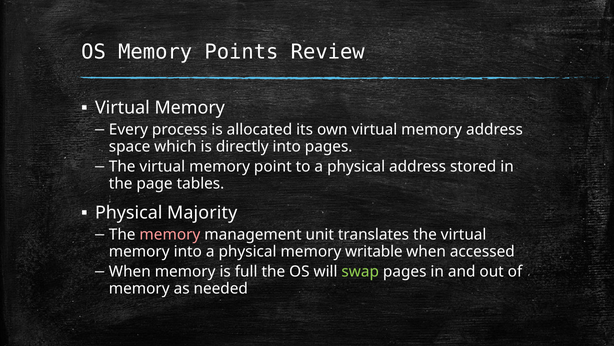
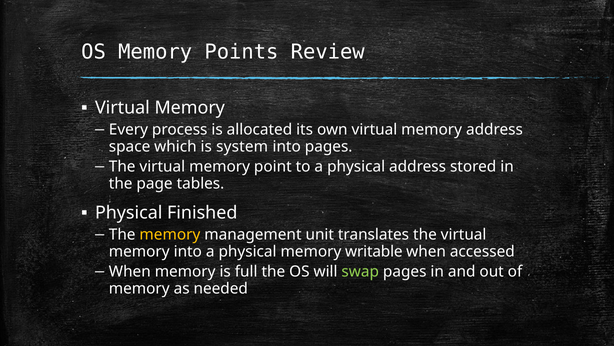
directly: directly -> system
Majority: Majority -> Finished
memory at (170, 234) colour: pink -> yellow
